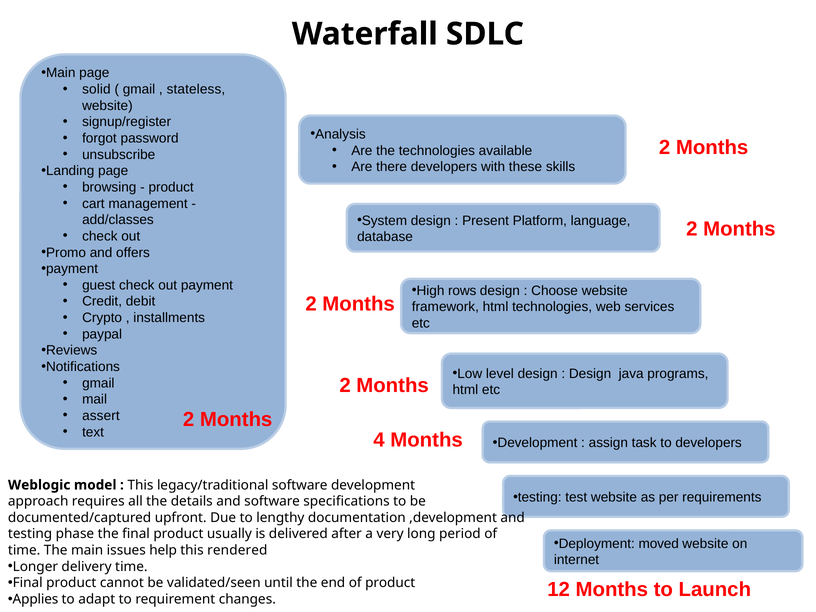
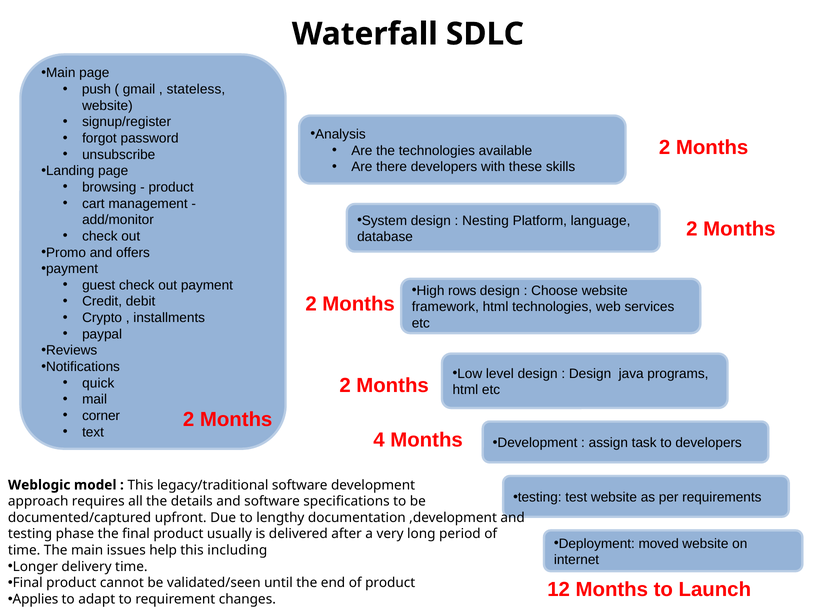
solid: solid -> push
Present: Present -> Nesting
add/classes: add/classes -> add/monitor
gmail at (98, 383): gmail -> quick
assert: assert -> corner
rendered: rendered -> including
